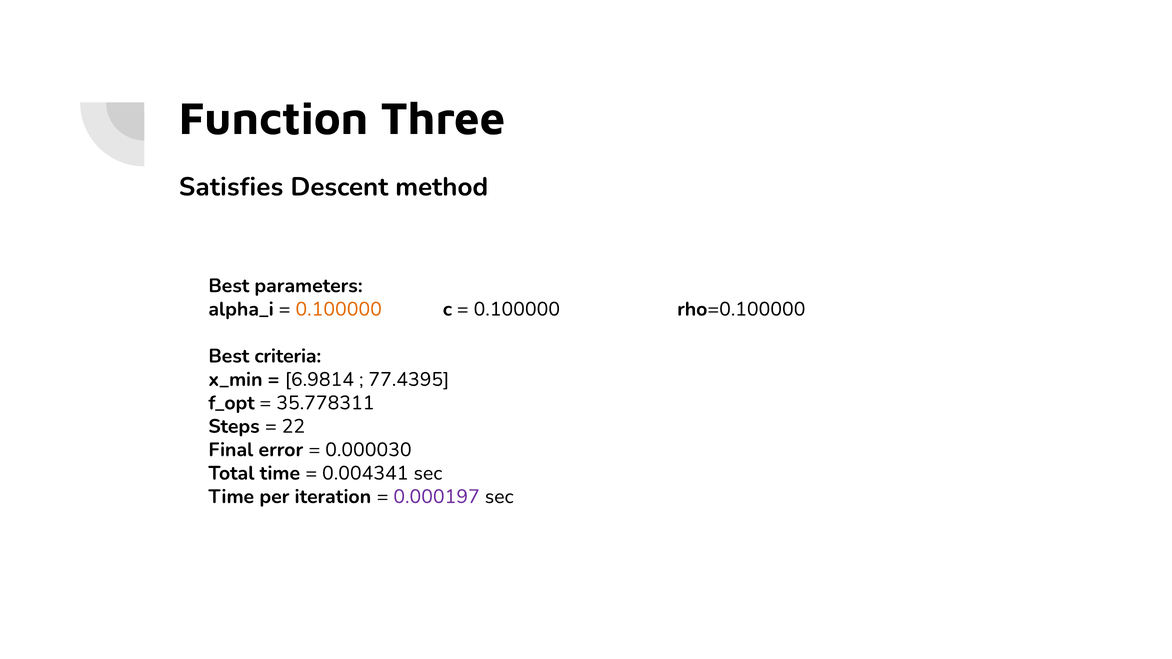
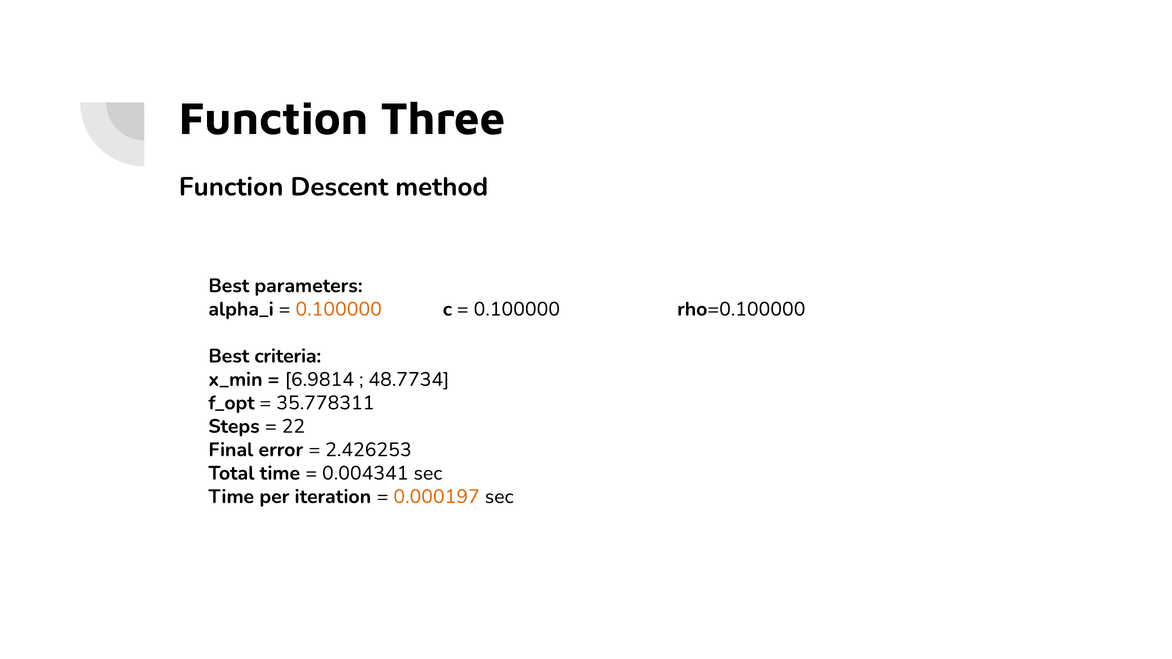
Satisfies at (231, 187): Satisfies -> Function
77.4395: 77.4395 -> 48.7734
0.000030: 0.000030 -> 2.426253
0.000197 colour: purple -> orange
